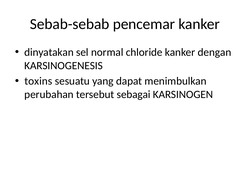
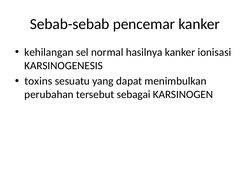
dinyatakan: dinyatakan -> kehilangan
chloride: chloride -> hasilnya
dengan: dengan -> ionisasi
